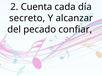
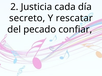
Cuenta: Cuenta -> Justicia
alcanzar: alcanzar -> rescatar
